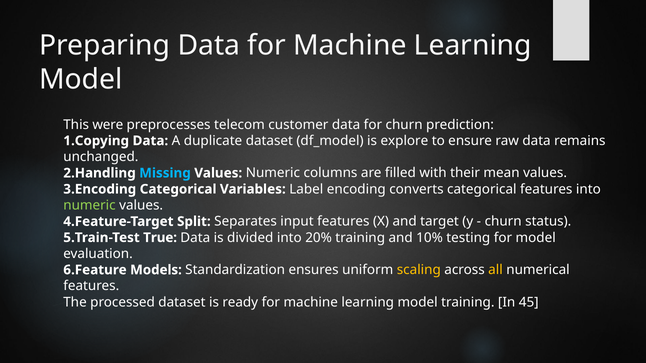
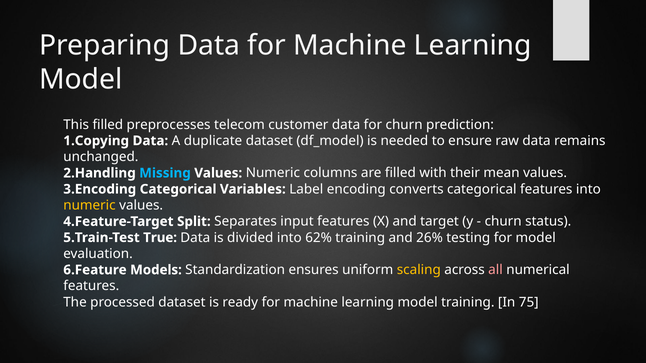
This were: were -> filled
explore: explore -> needed
numeric at (89, 206) colour: light green -> yellow
20%: 20% -> 62%
10%: 10% -> 26%
all colour: yellow -> pink
45: 45 -> 75
